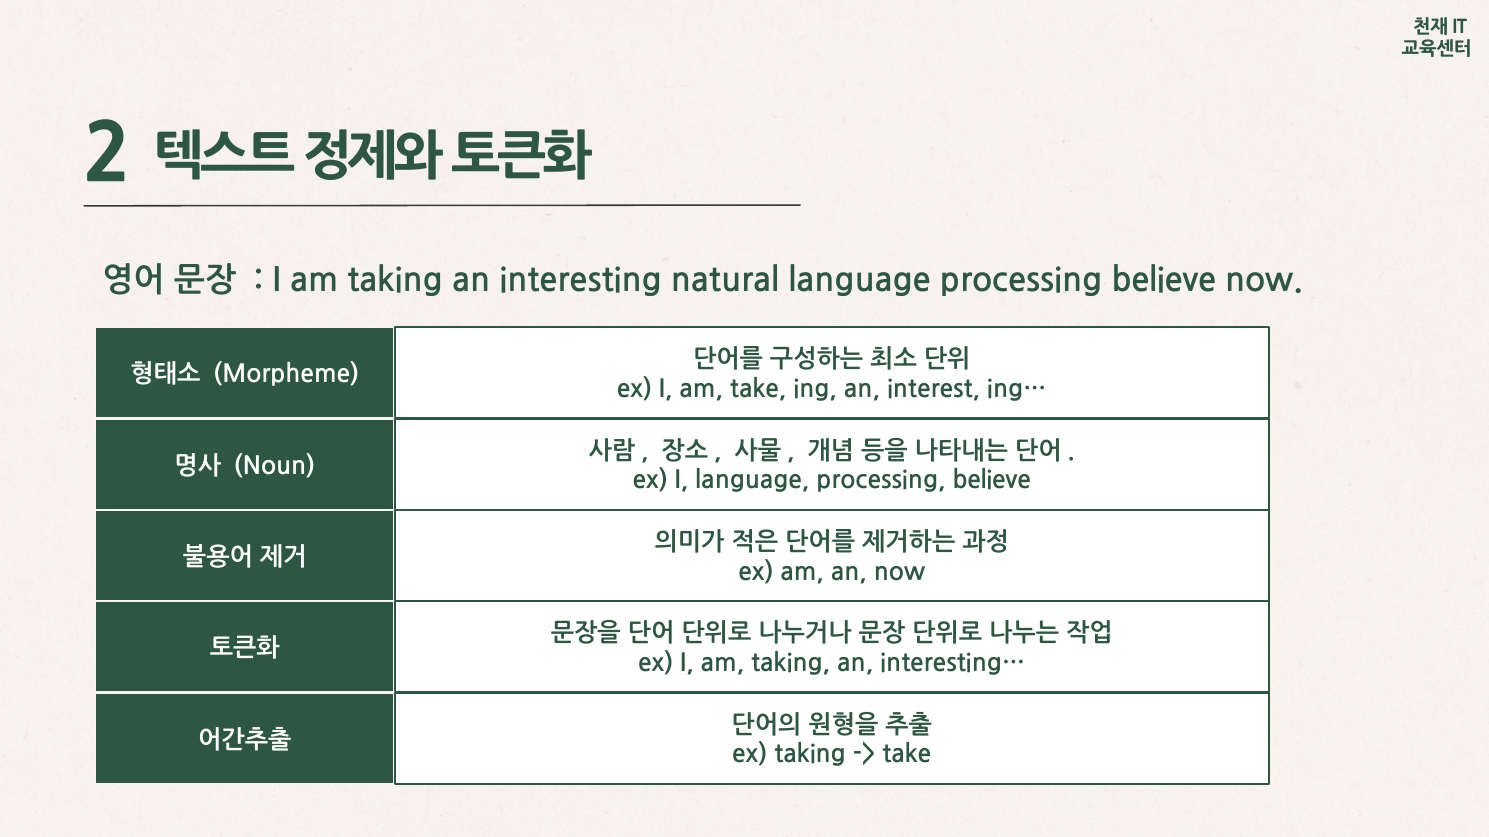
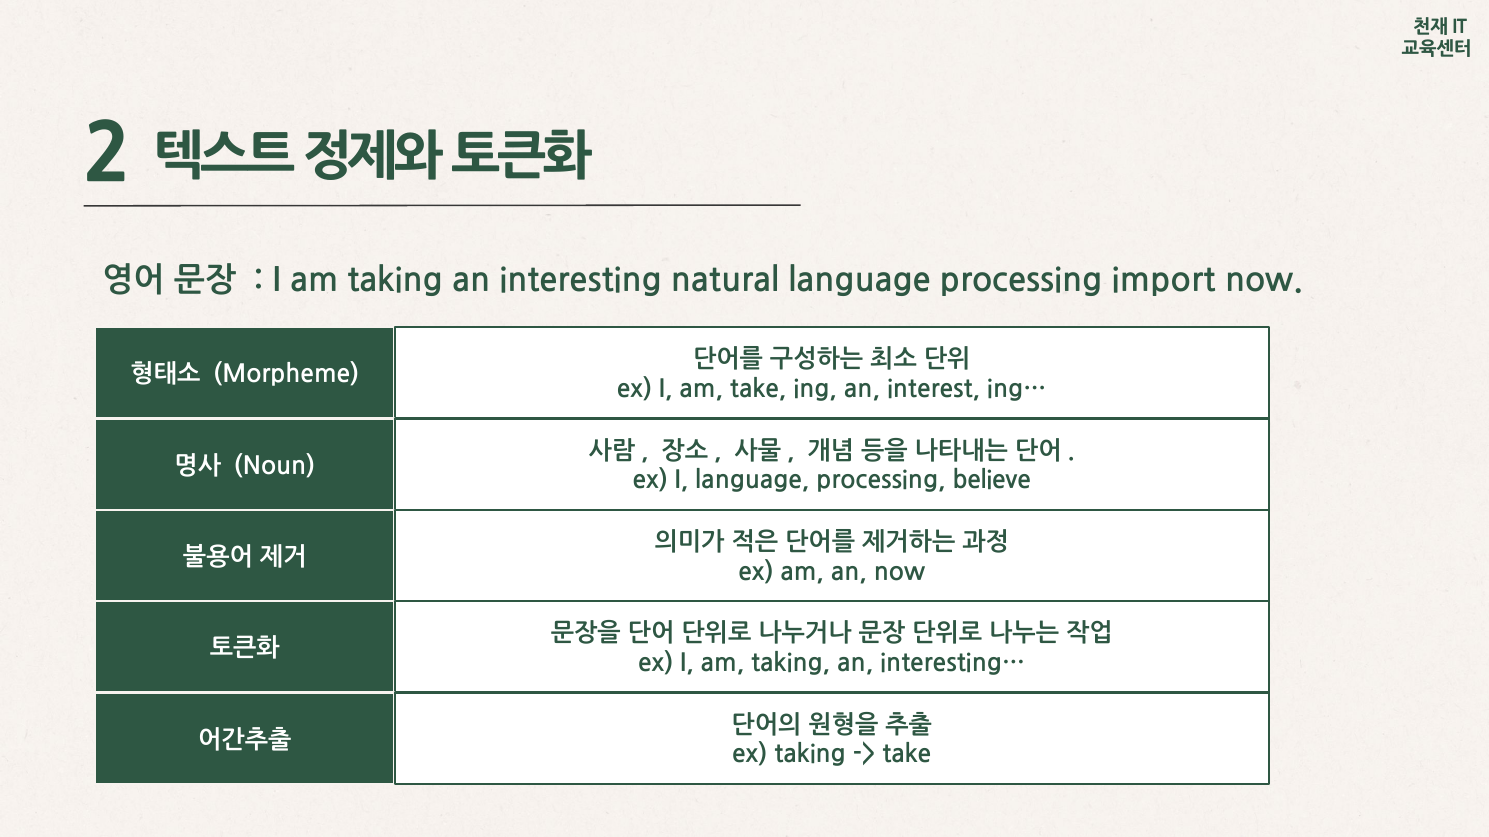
natural language processing believe: believe -> import
